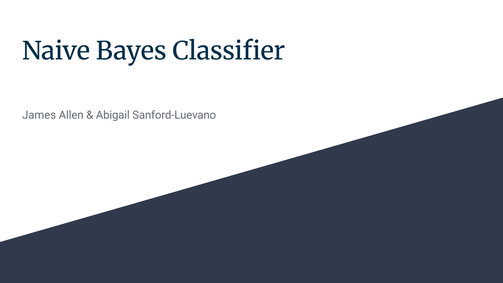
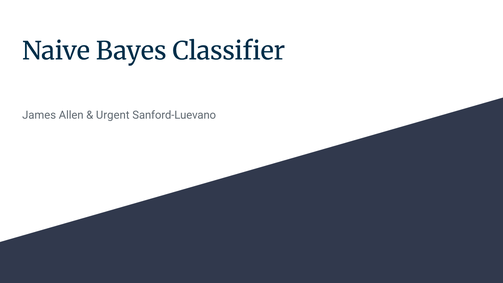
Abigail: Abigail -> Urgent
